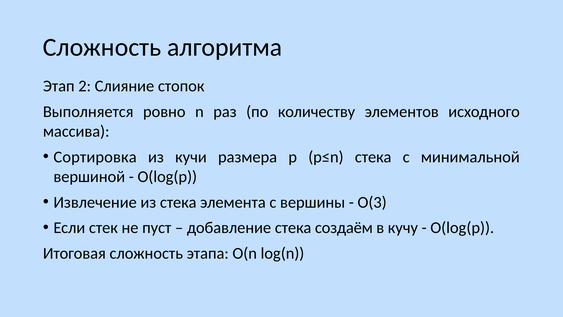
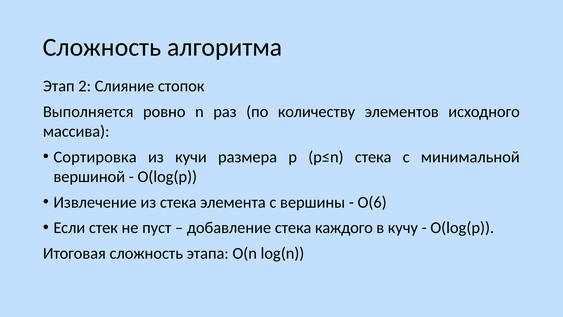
O(3: O(3 -> O(6
создаём: создаём -> каждого
